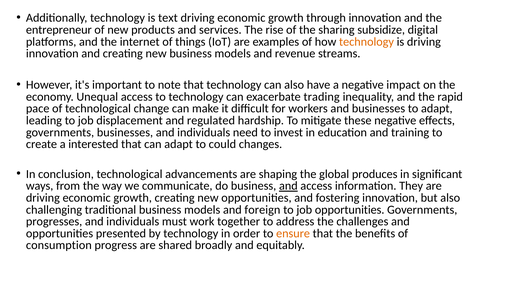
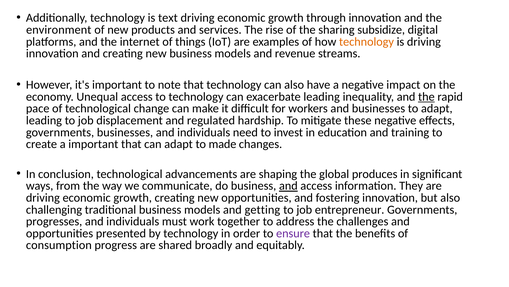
entrepreneur: entrepreneur -> environment
exacerbate trading: trading -> leading
the at (426, 96) underline: none -> present
a interested: interested -> important
could: could -> made
foreign: foreign -> getting
job opportunities: opportunities -> entrepreneur
ensure colour: orange -> purple
